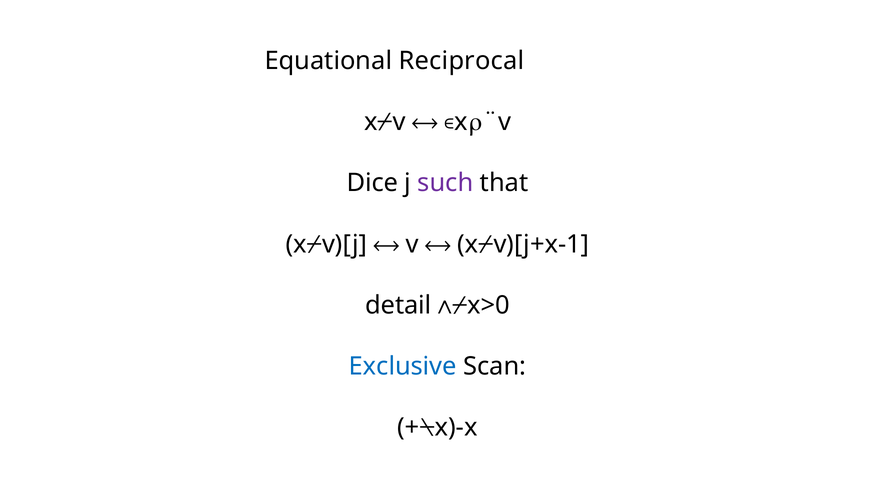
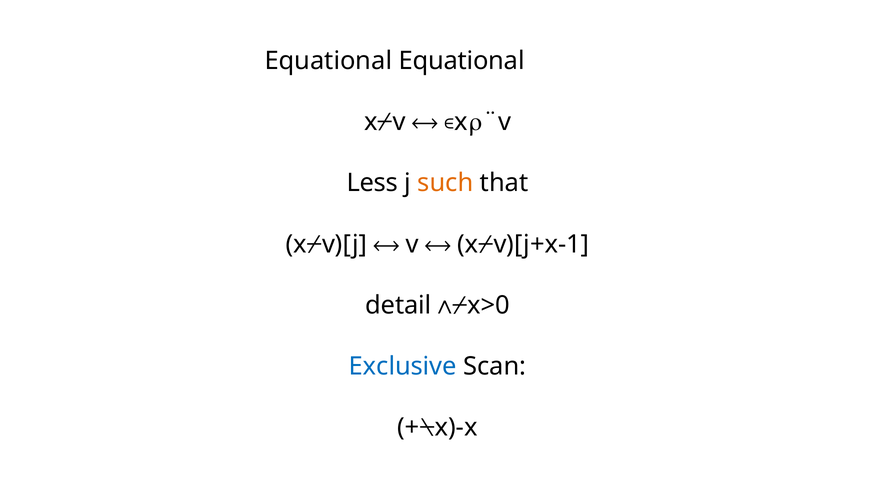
Equational Reciprocal: Reciprocal -> Equational
Dice: Dice -> Less
such colour: purple -> orange
